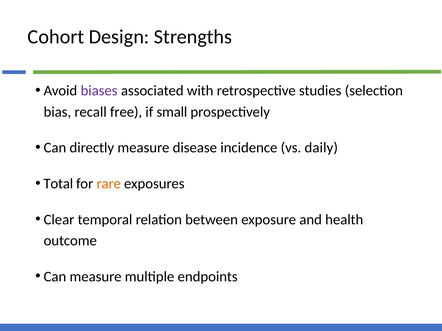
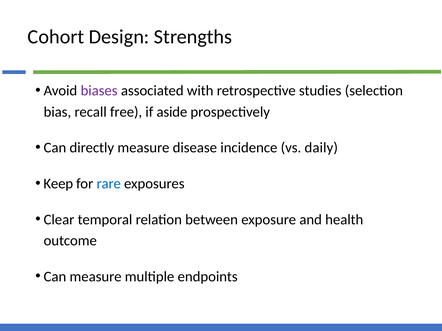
small: small -> aside
Total: Total -> Keep
rare colour: orange -> blue
